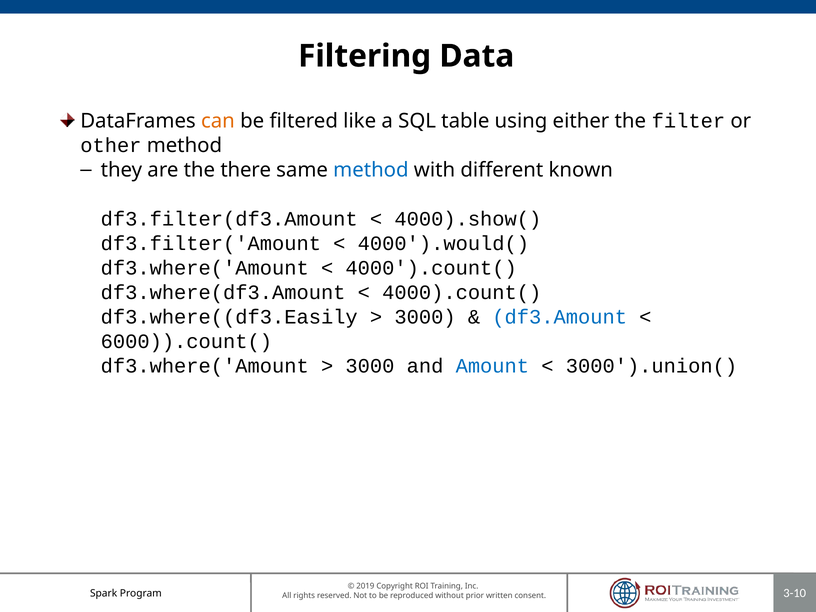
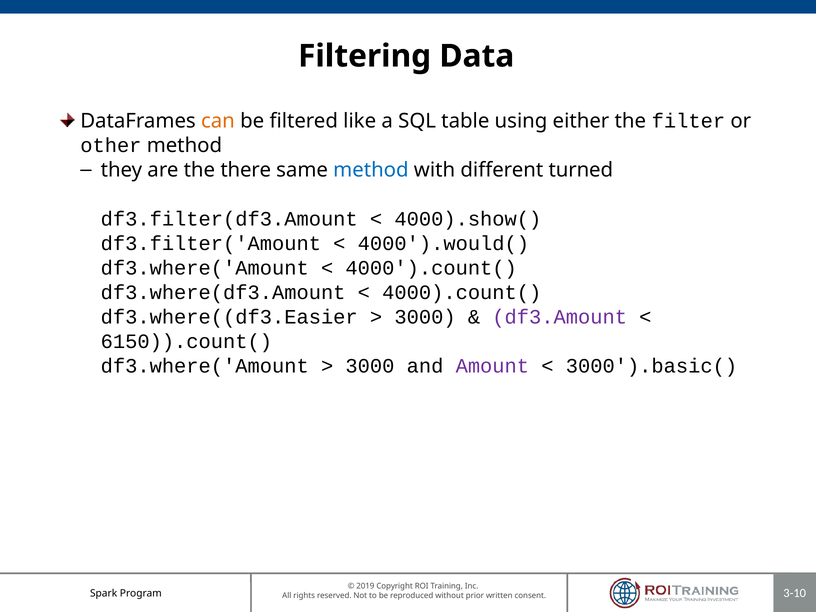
known: known -> turned
df3.where((df3.Easily: df3.where((df3.Easily -> df3.where((df3.Easier
df3.Amount colour: blue -> purple
6000)).count(: 6000)).count( -> 6150)).count(
Amount colour: blue -> purple
3000').union(: 3000').union( -> 3000').basic(
